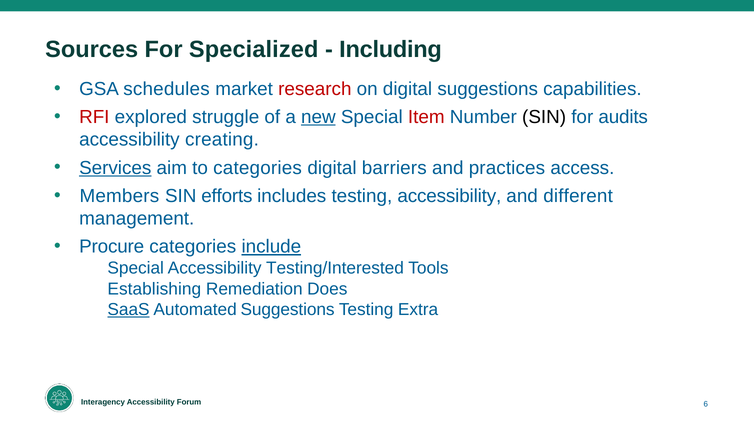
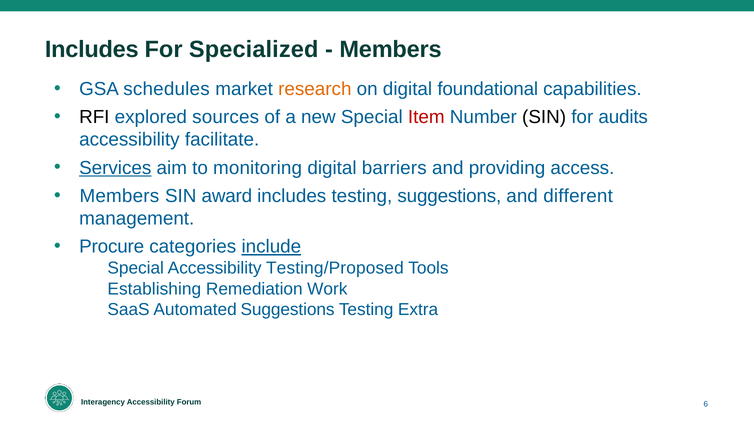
Sources at (92, 49): Sources -> Includes
Including at (391, 49): Including -> Members
research colour: red -> orange
digital suggestions: suggestions -> foundational
RFI colour: red -> black
struggle: struggle -> sources
new underline: present -> none
creating: creating -> facilitate
to categories: categories -> monitoring
practices: practices -> providing
efforts: efforts -> award
testing accessibility: accessibility -> suggestions
Testing/Interested: Testing/Interested -> Testing/Proposed
Does: Does -> Work
SaaS underline: present -> none
